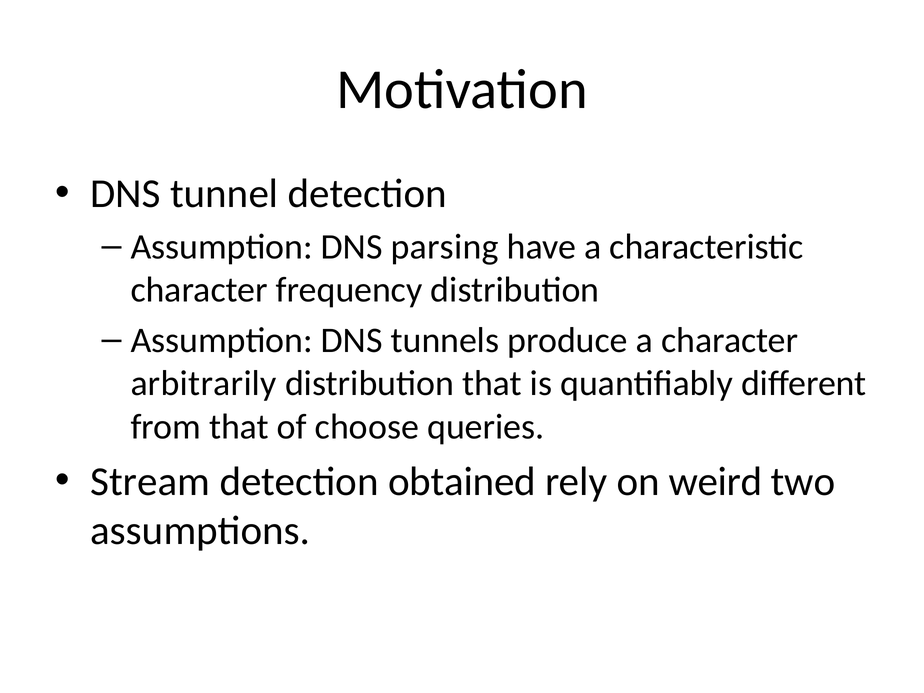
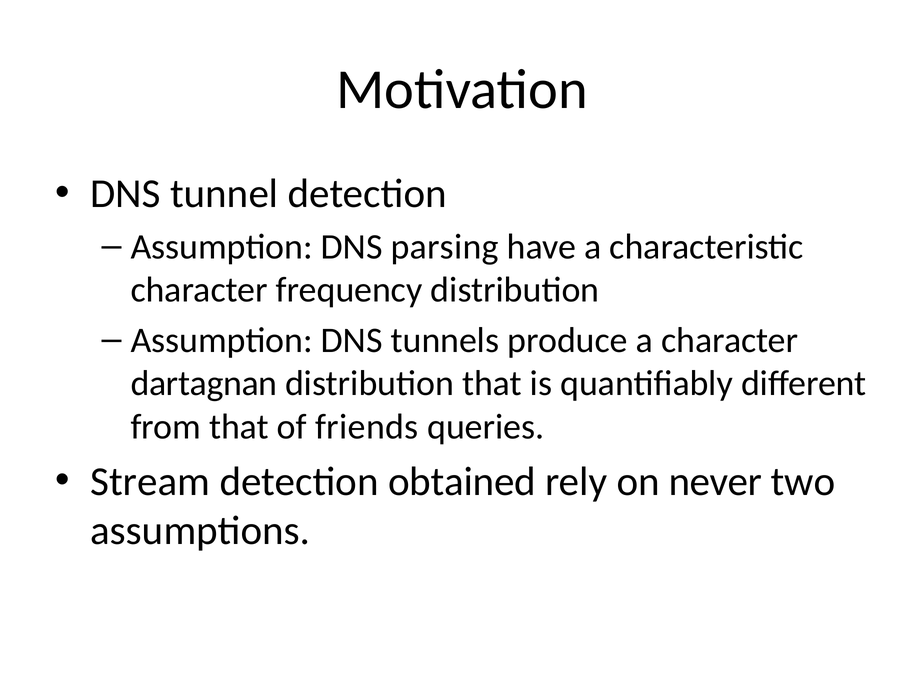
arbitrarily: arbitrarily -> dartagnan
choose: choose -> friends
weird: weird -> never
